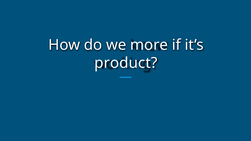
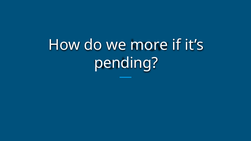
product: product -> pending
